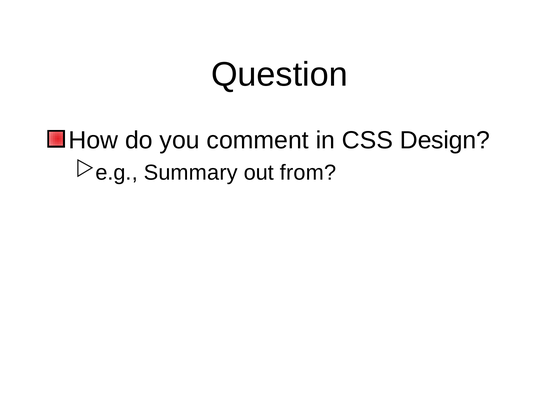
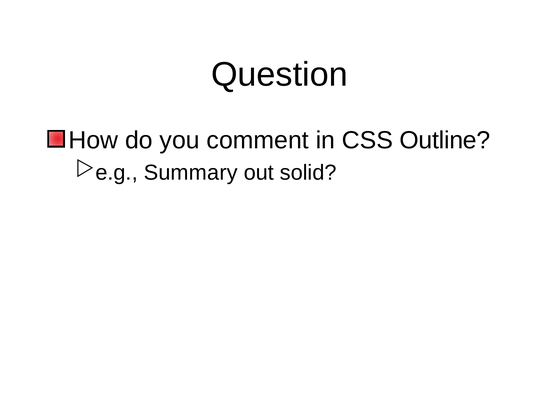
Design: Design -> Outline
from: from -> solid
